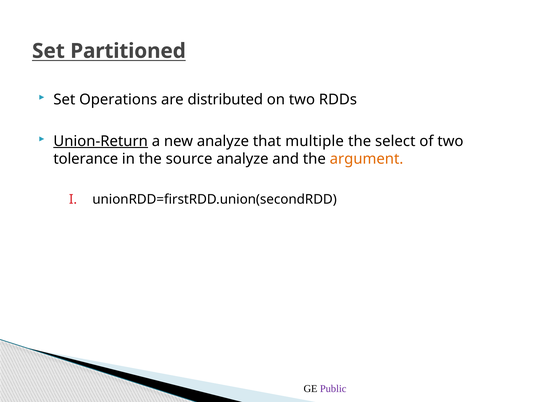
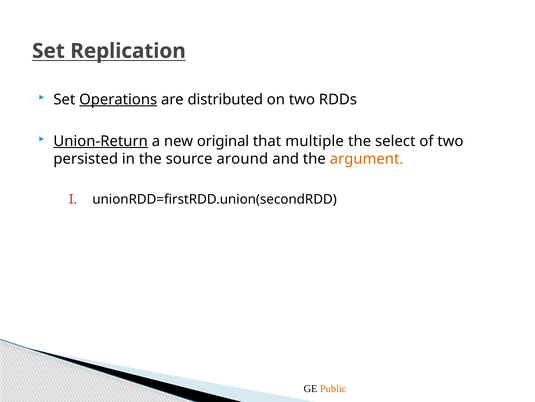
Partitioned: Partitioned -> Replication
Operations underline: none -> present
new analyze: analyze -> original
tolerance: tolerance -> persisted
source analyze: analyze -> around
Public colour: purple -> orange
